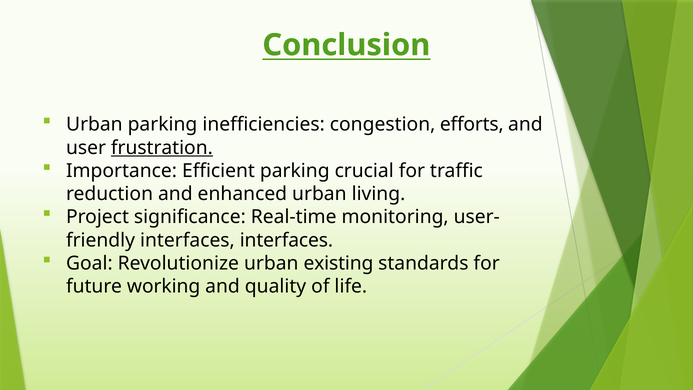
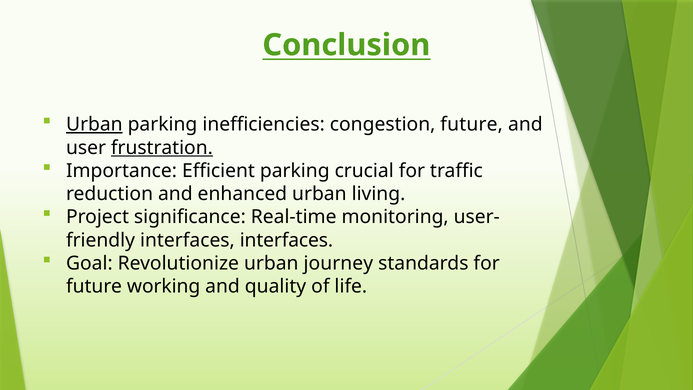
Urban at (94, 124) underline: none -> present
congestion efforts: efforts -> future
existing: existing -> journey
